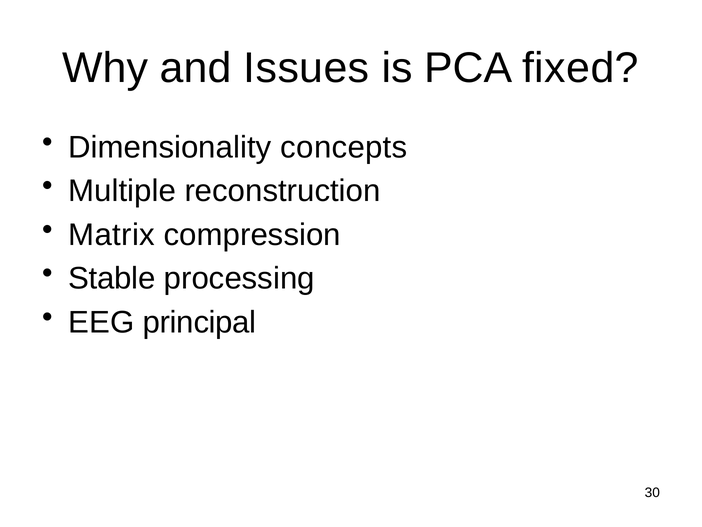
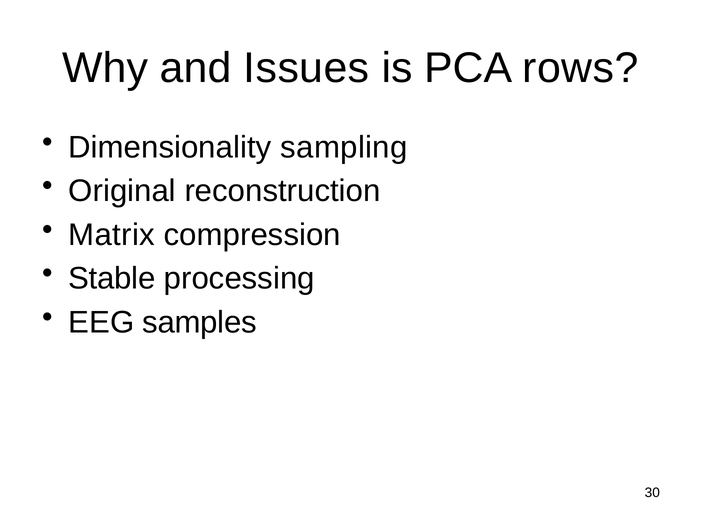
fixed: fixed -> rows
concepts: concepts -> sampling
Multiple: Multiple -> Original
principal: principal -> samples
